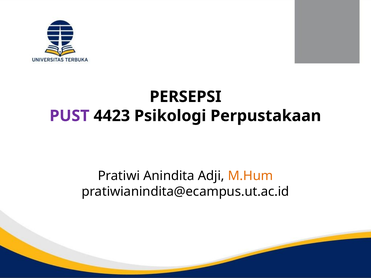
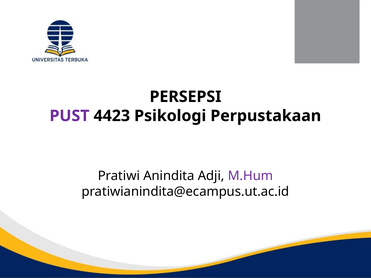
M.Hum colour: orange -> purple
